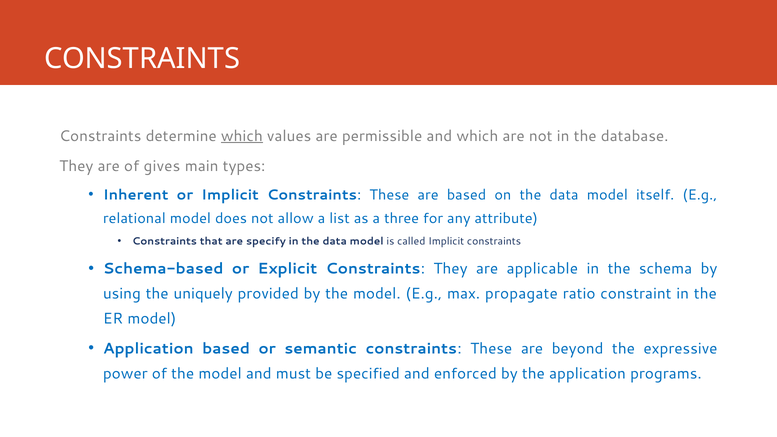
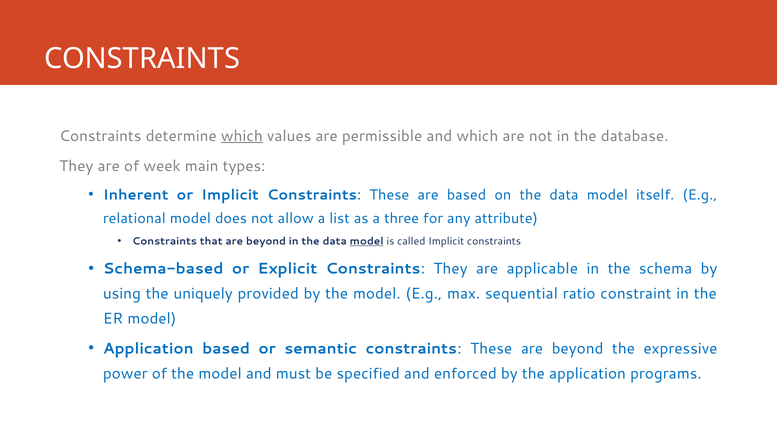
gives: gives -> week
that are specify: specify -> beyond
model at (367, 241) underline: none -> present
propagate: propagate -> sequential
